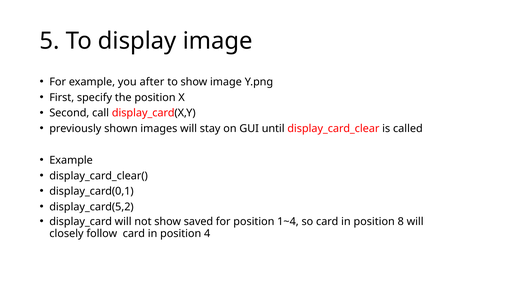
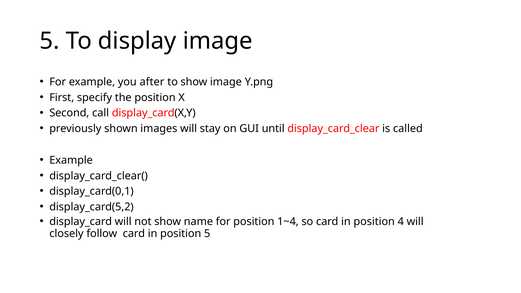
saved: saved -> name
8: 8 -> 4
position 4: 4 -> 5
